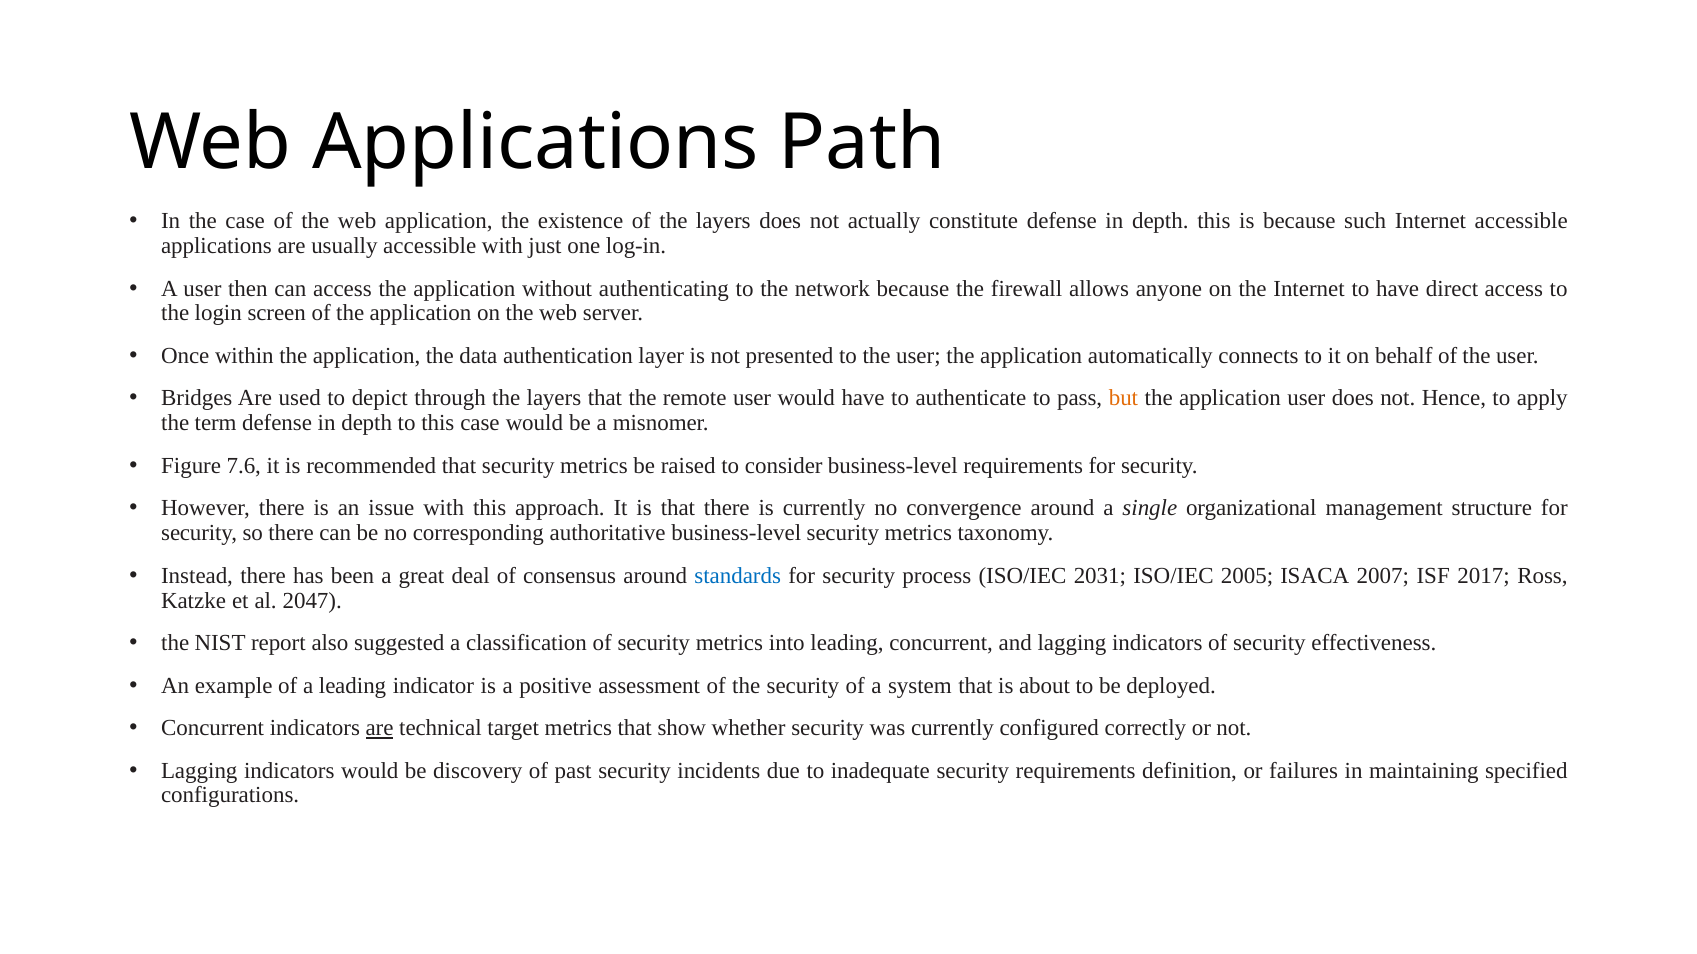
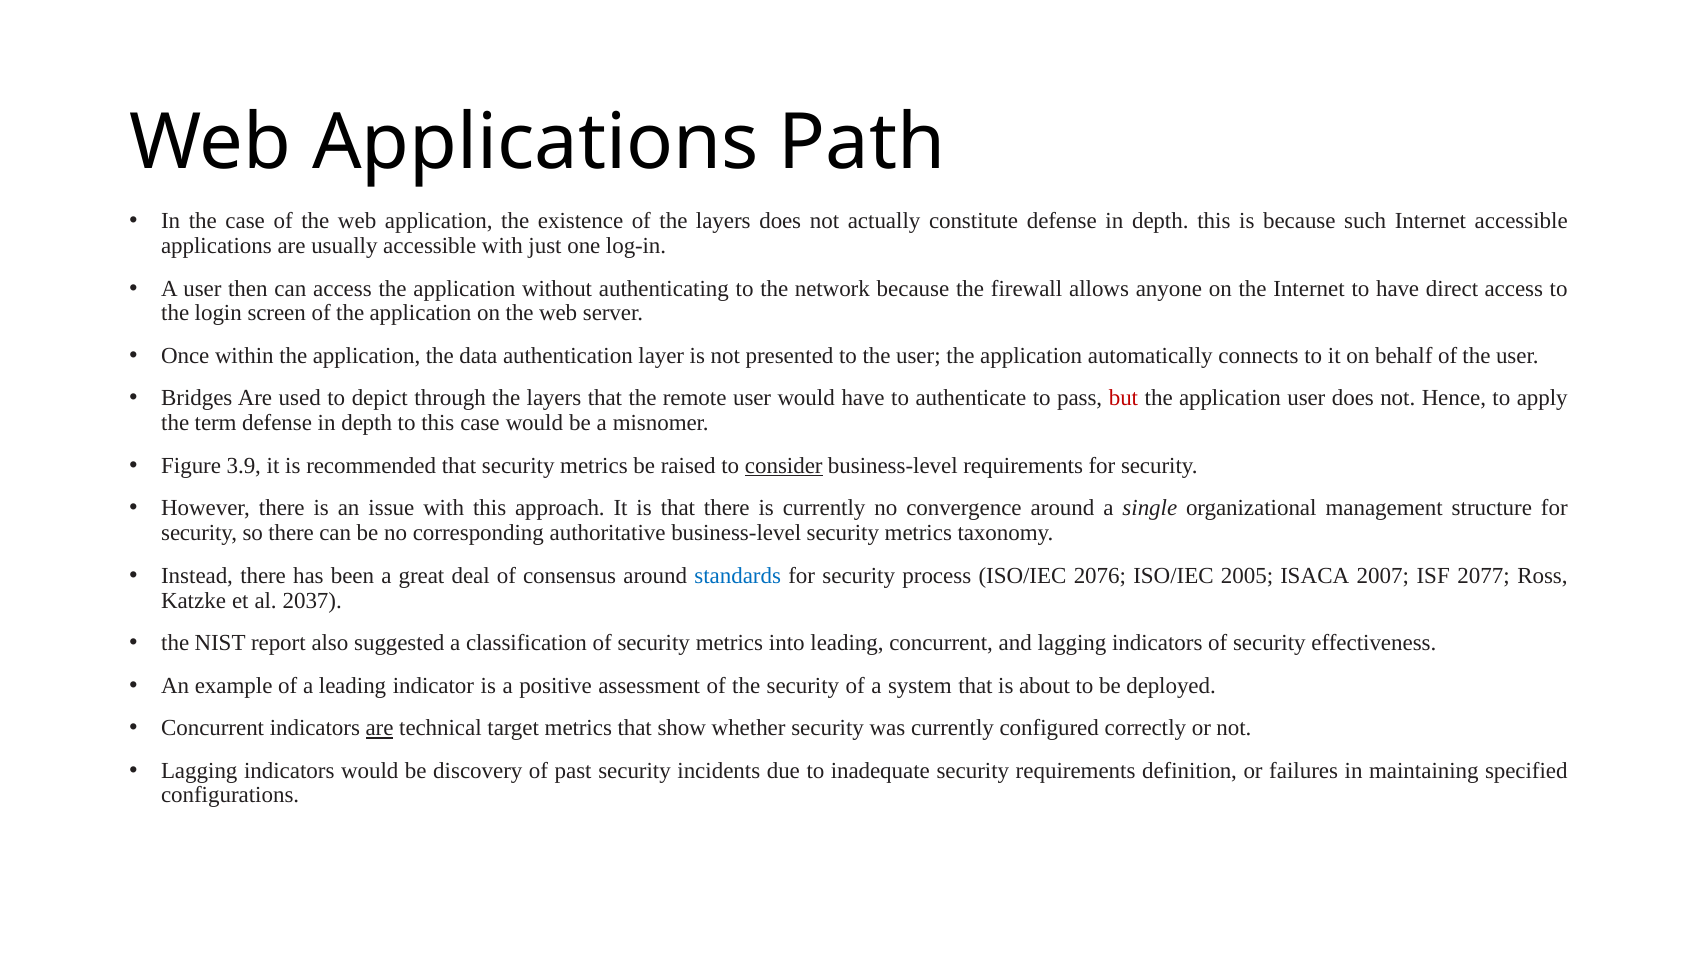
but colour: orange -> red
7.6: 7.6 -> 3.9
consider underline: none -> present
2031: 2031 -> 2076
2017: 2017 -> 2077
2047: 2047 -> 2037
